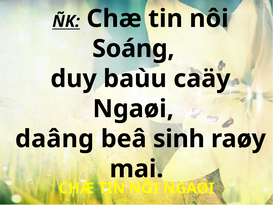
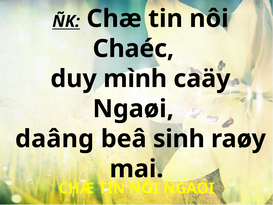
Soáng: Soáng -> Chaéc
baùu: baùu -> mình
